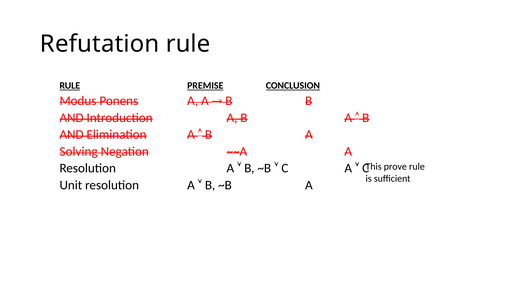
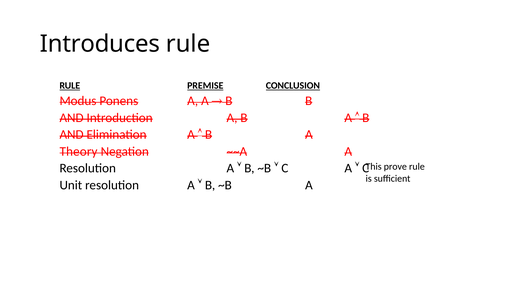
Refutation: Refutation -> Introduces
Solving: Solving -> Theory
